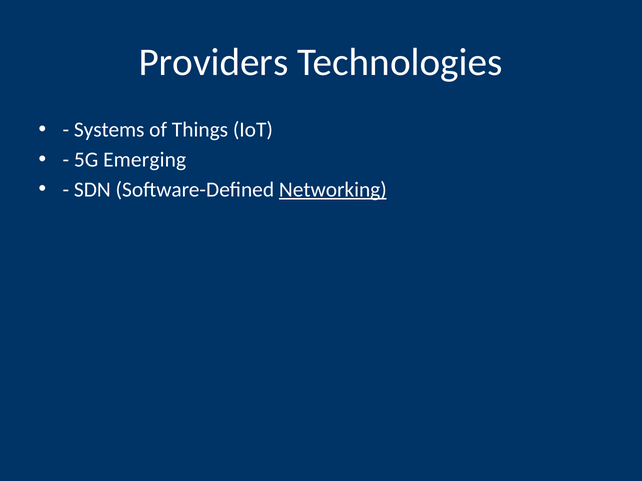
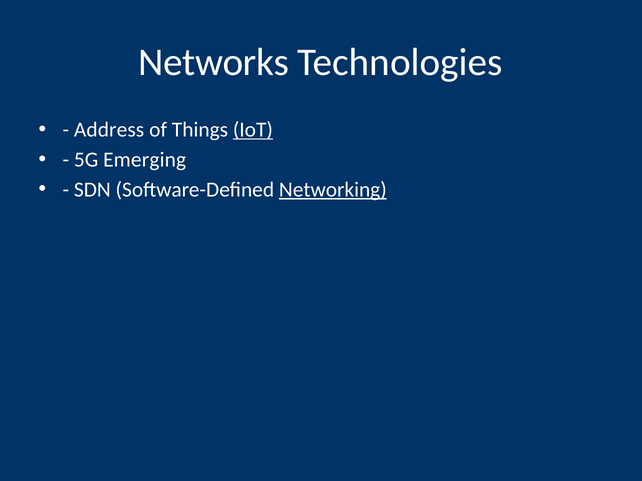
Providers: Providers -> Networks
Systems: Systems -> Address
IoT underline: none -> present
